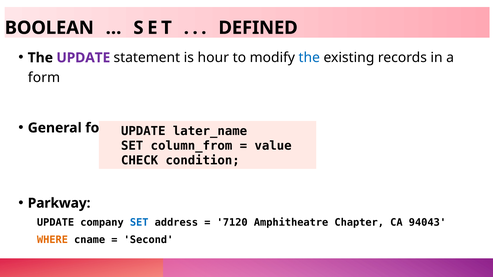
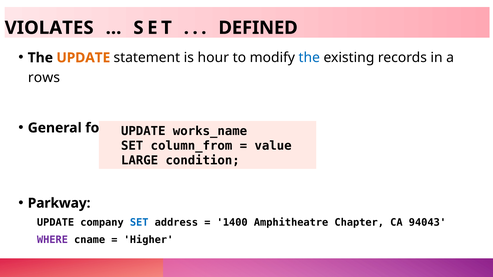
BOOLEAN: BOOLEAN -> VIOLATES
UPDATE at (83, 58) colour: purple -> orange
form at (44, 78): form -> rows
later_name: later_name -> works_name
CHECK: CHECK -> LARGE
7120: 7120 -> 1400
WHERE colour: orange -> purple
Second: Second -> Higher
